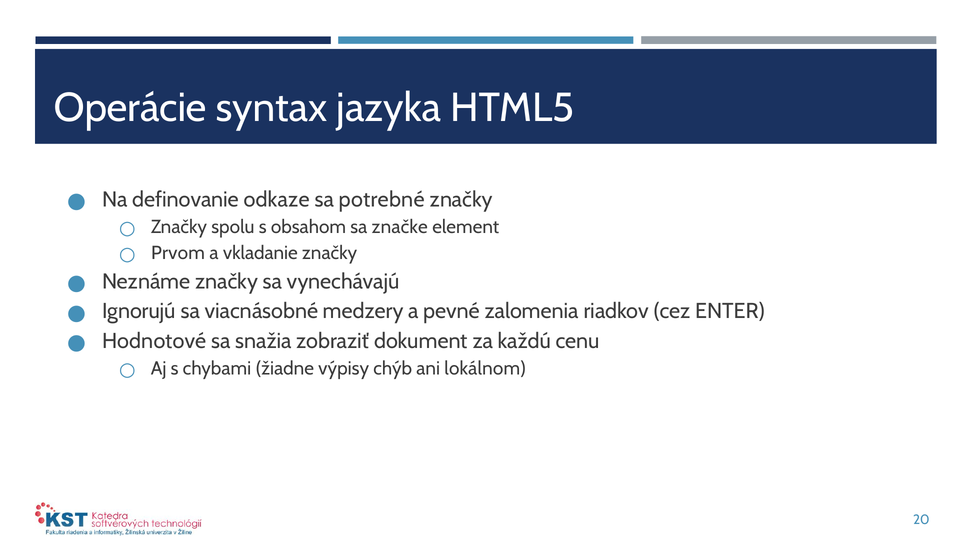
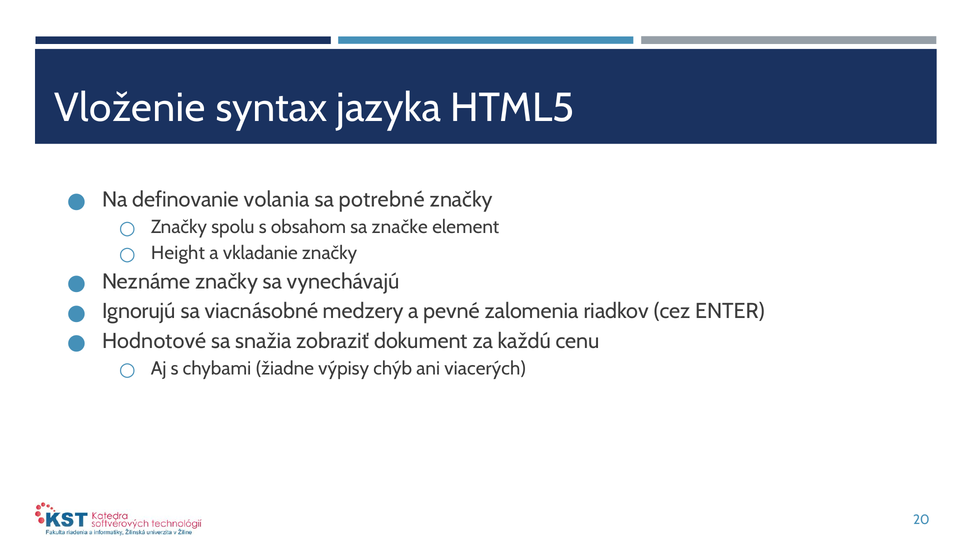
Operácie: Operácie -> Vloženie
odkaze: odkaze -> volania
Prvom: Prvom -> Height
lokálnom: lokálnom -> viacerých
